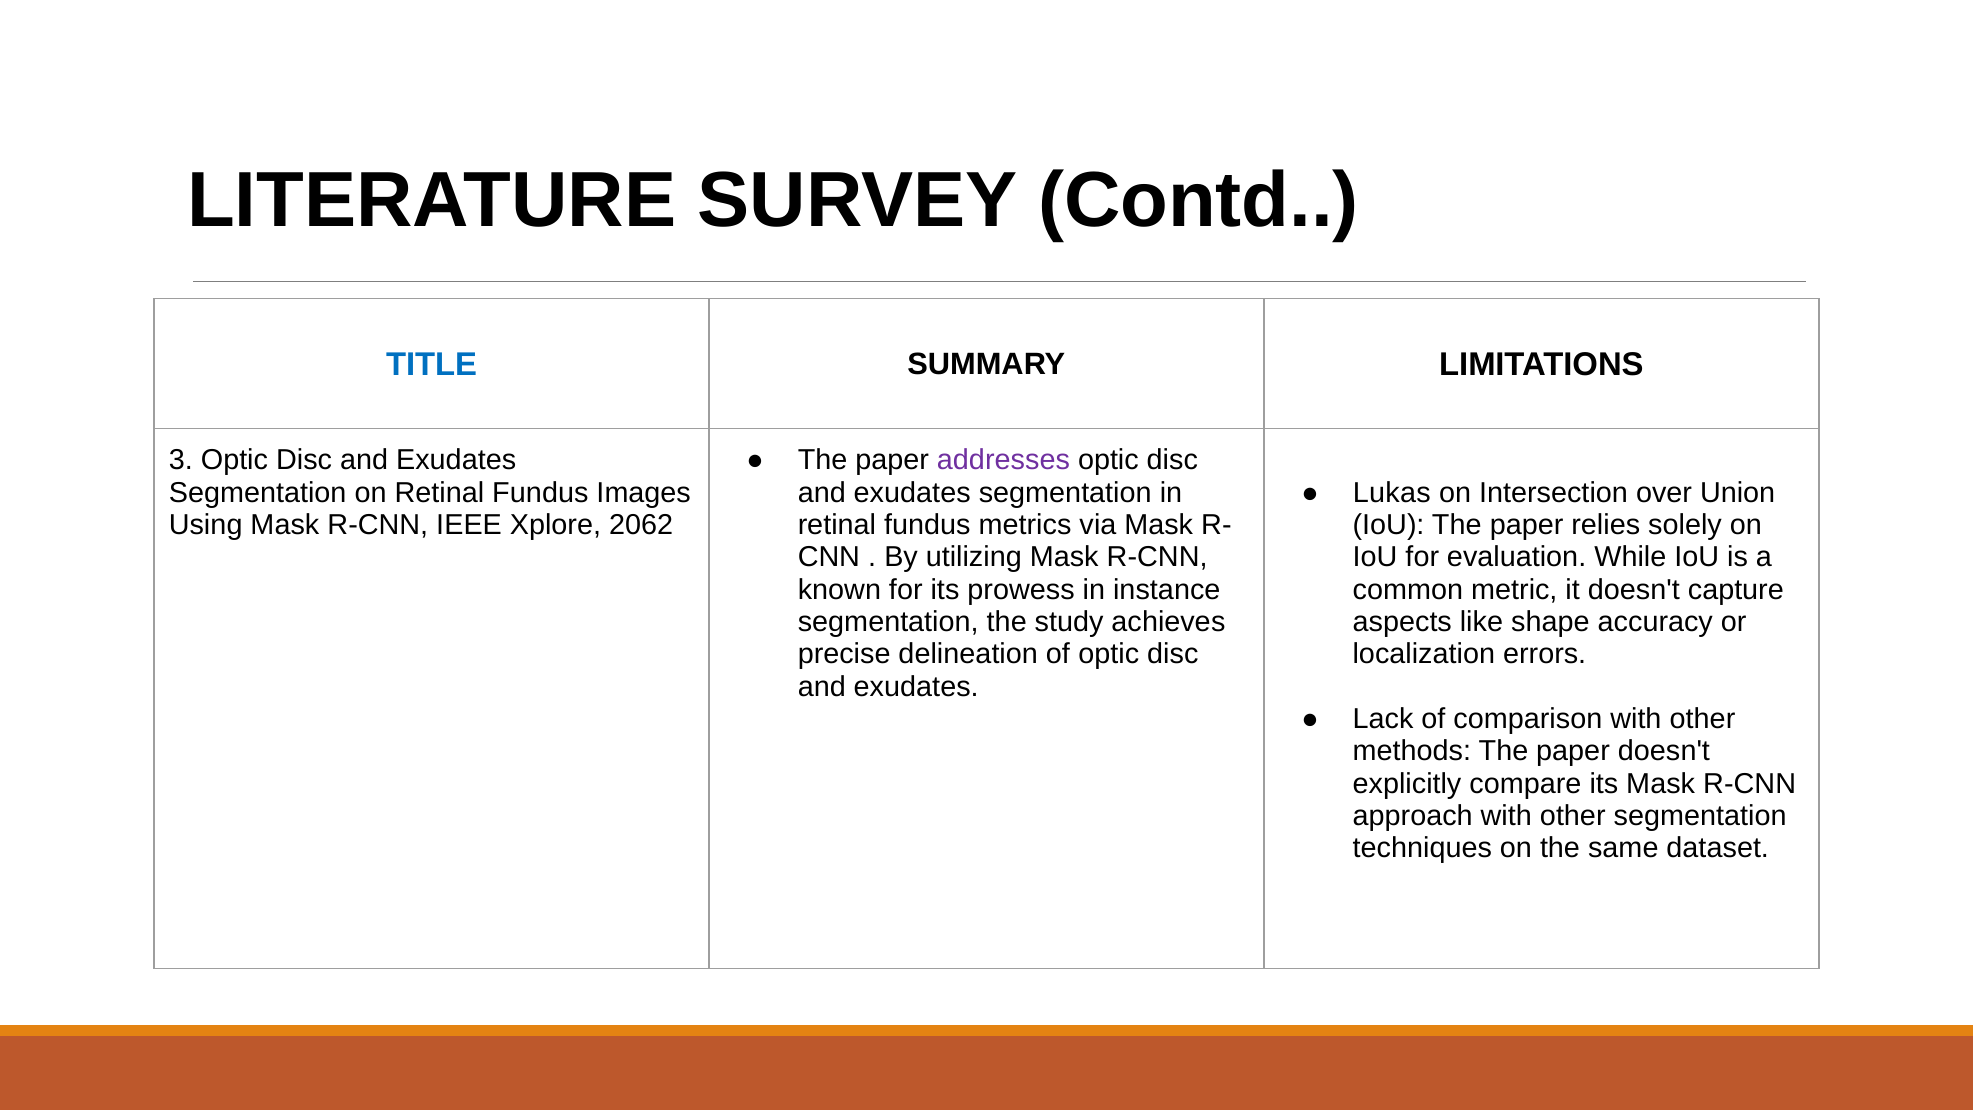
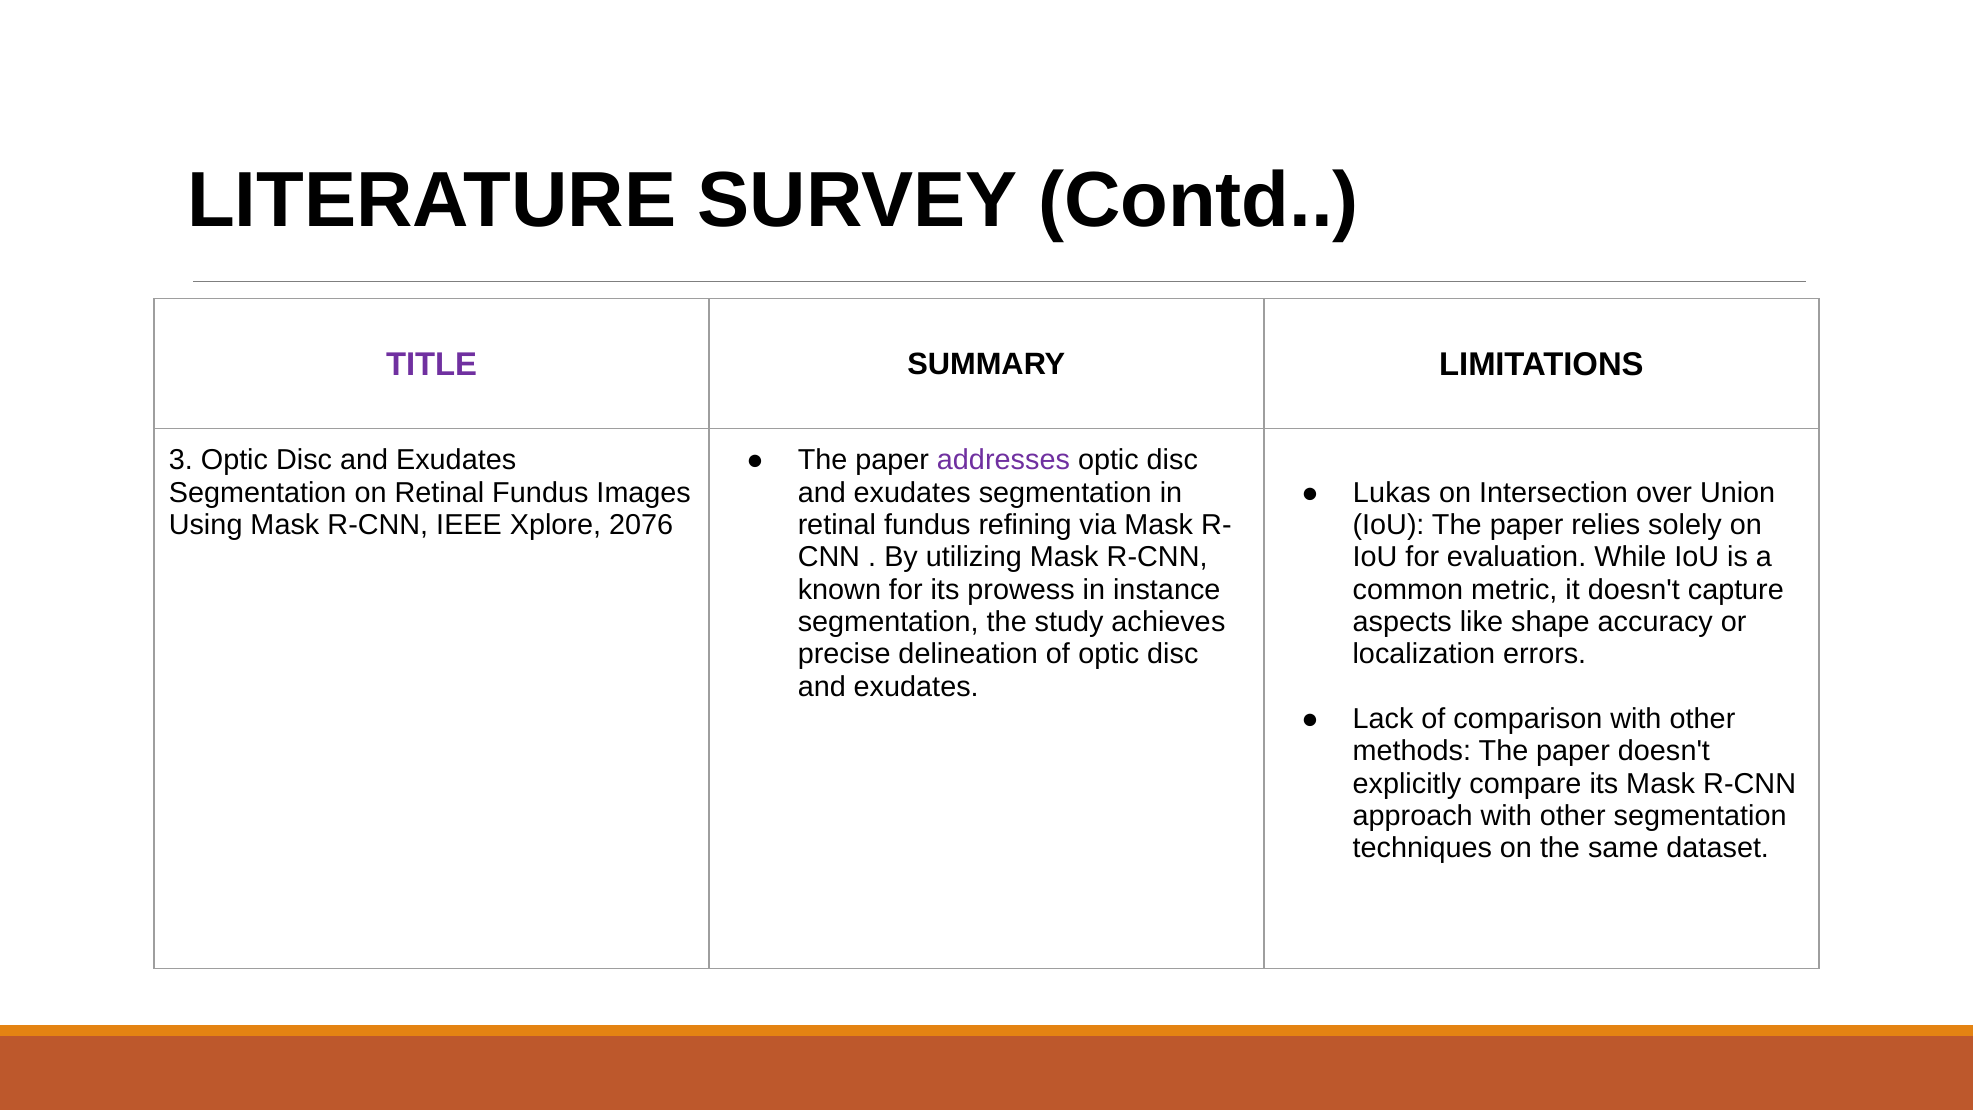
TITLE colour: blue -> purple
2062: 2062 -> 2076
metrics: metrics -> refining
